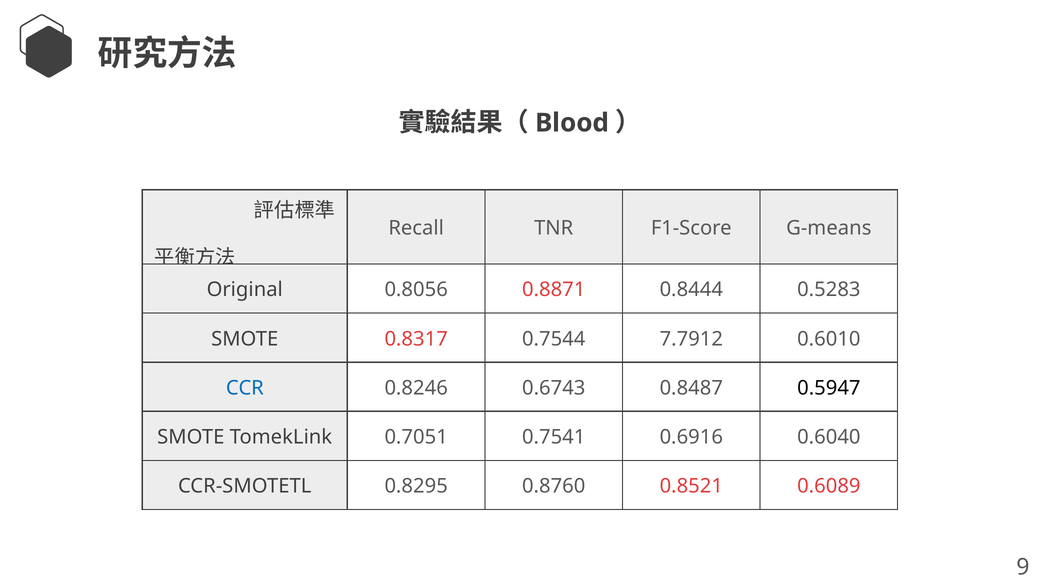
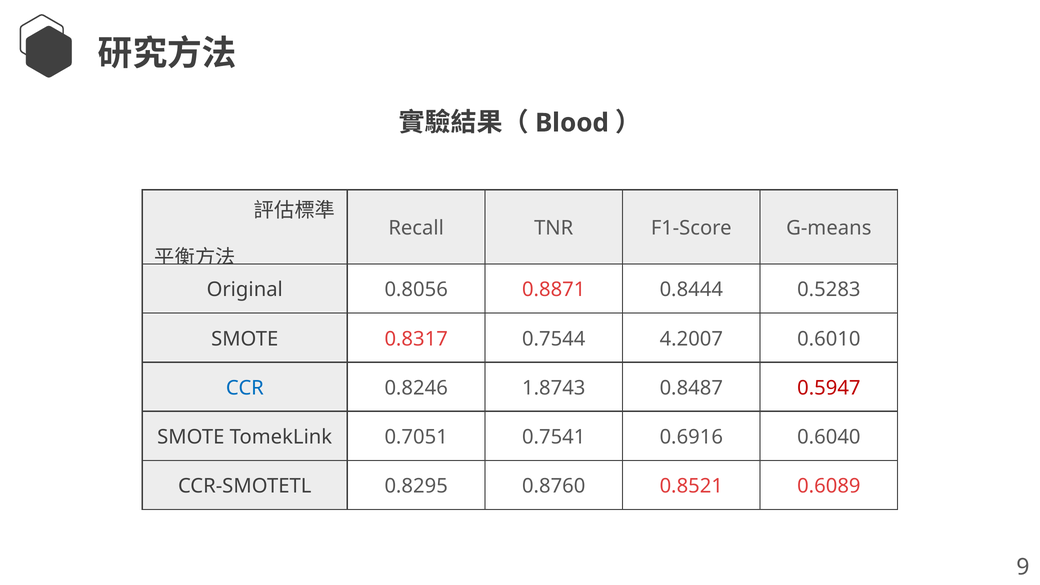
7.7912: 7.7912 -> 4.2007
0.6743: 0.6743 -> 1.8743
0.5947 colour: black -> red
